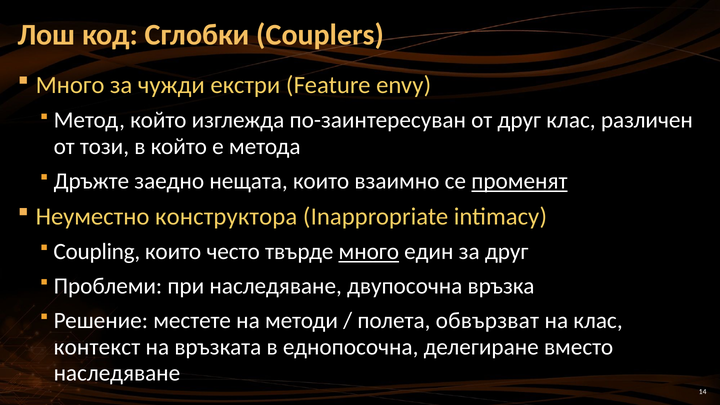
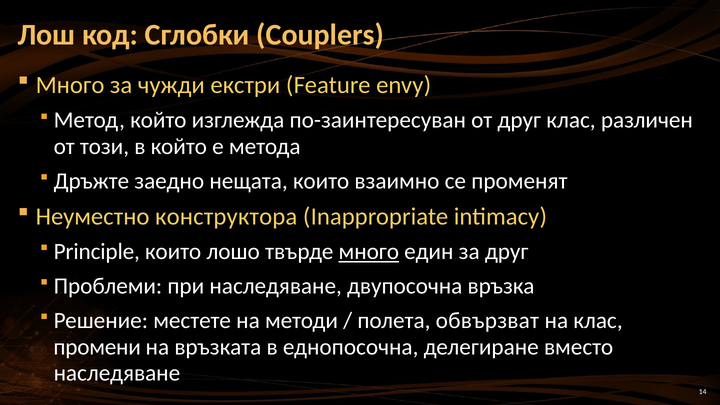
променят underline: present -> none
Coupling: Coupling -> Principle
често: често -> лошо
контекст: контекст -> промени
